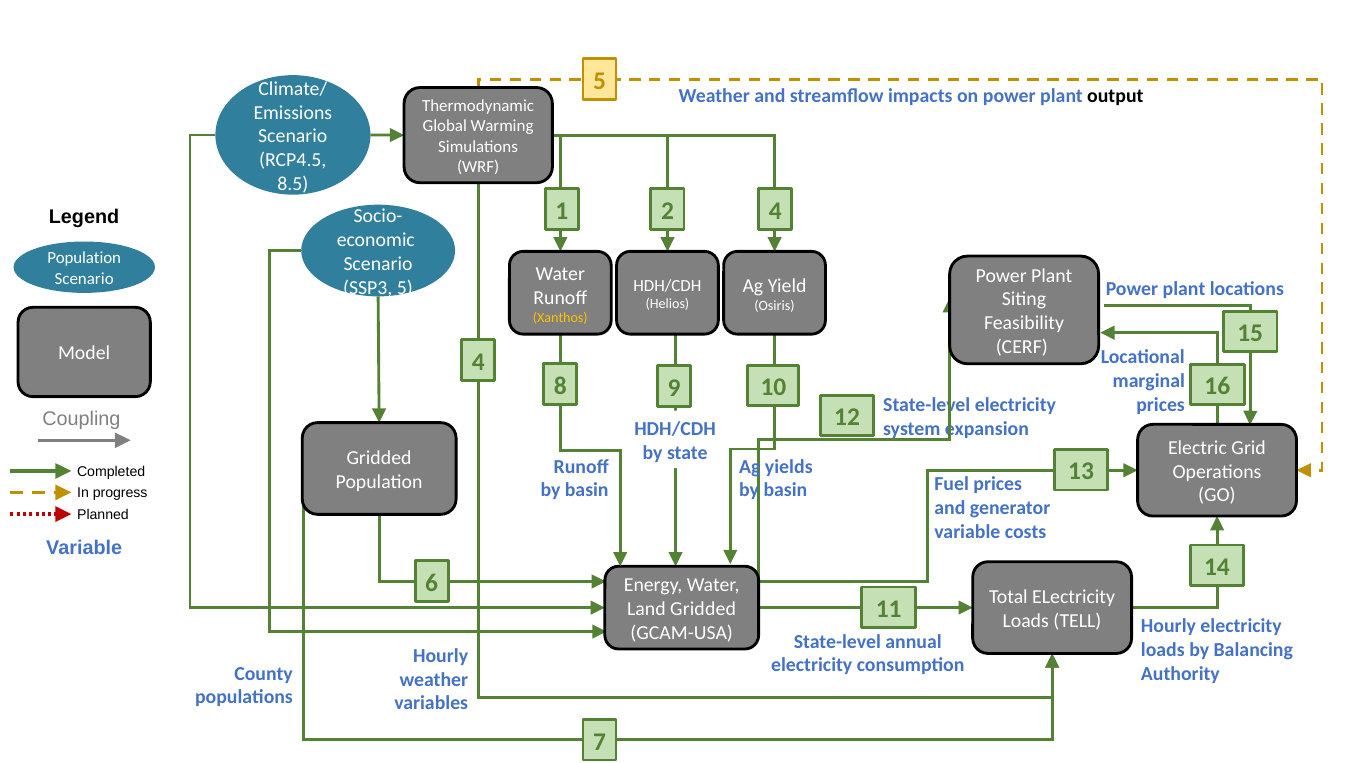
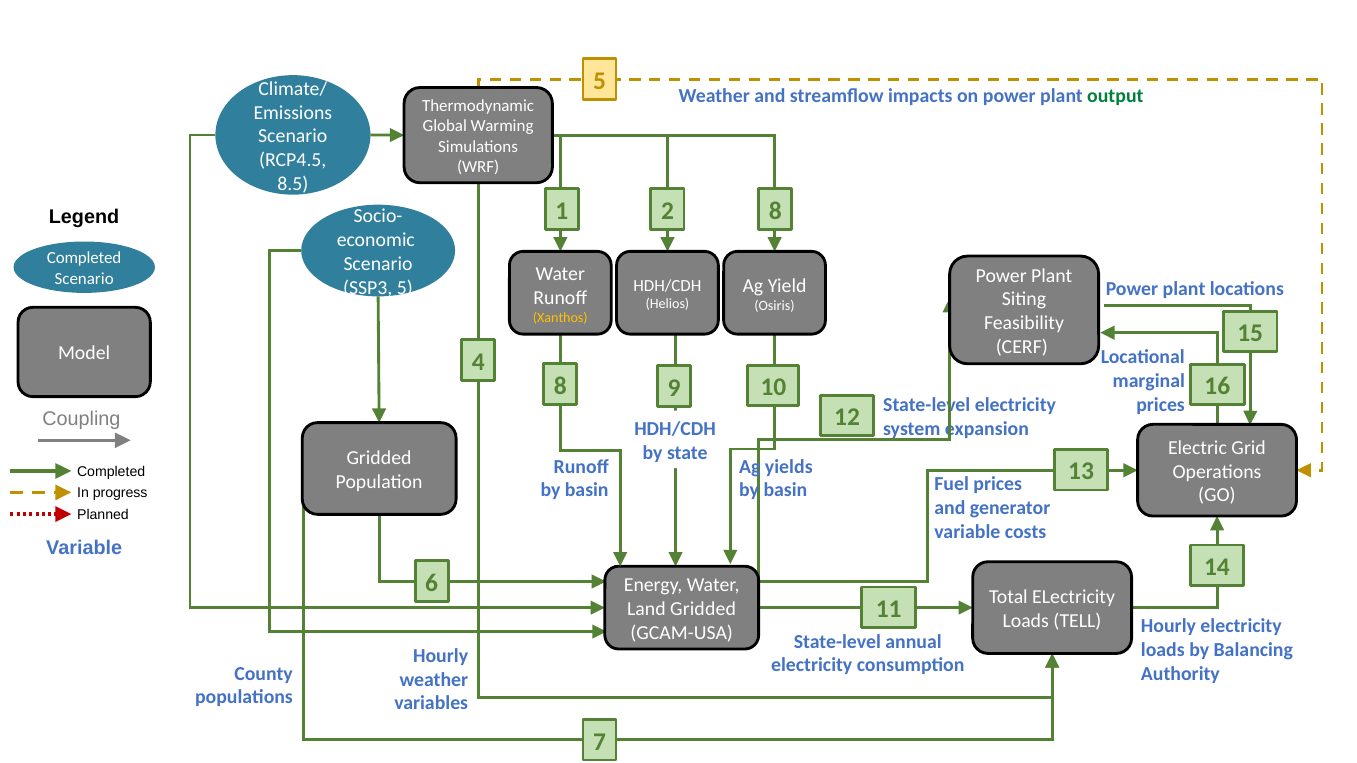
output colour: black -> green
2 4: 4 -> 8
Population at (84, 258): Population -> Completed
